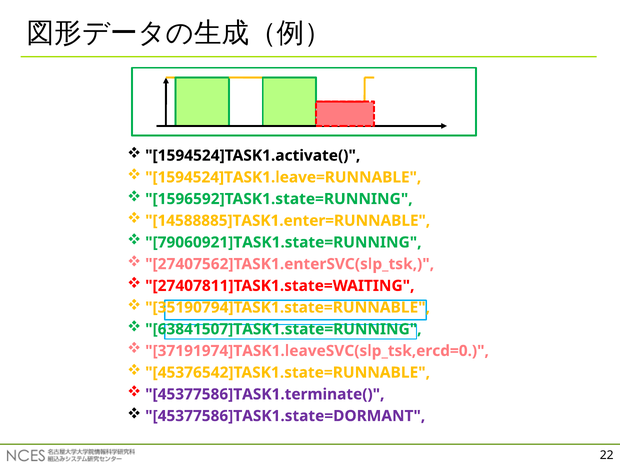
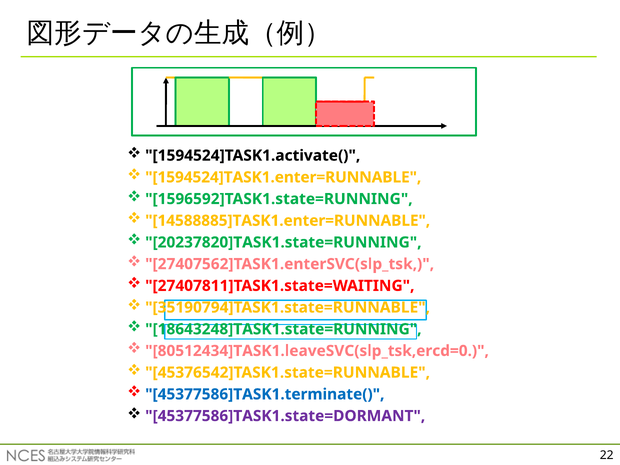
1594524]TASK1.leave=RUNNABLE: 1594524]TASK1.leave=RUNNABLE -> 1594524]TASK1.enter=RUNNABLE
79060921]TASK1.state=RUNNING: 79060921]TASK1.state=RUNNING -> 20237820]TASK1.state=RUNNING
63841507]TASK1.state=RUNNING: 63841507]TASK1.state=RUNNING -> 18643248]TASK1.state=RUNNING
37191974]TASK1.leaveSVC(slp_tsk,ercd=0: 37191974]TASK1.leaveSVC(slp_tsk,ercd=0 -> 80512434]TASK1.leaveSVC(slp_tsk,ercd=0
45377586]TASK1.terminate( colour: purple -> blue
